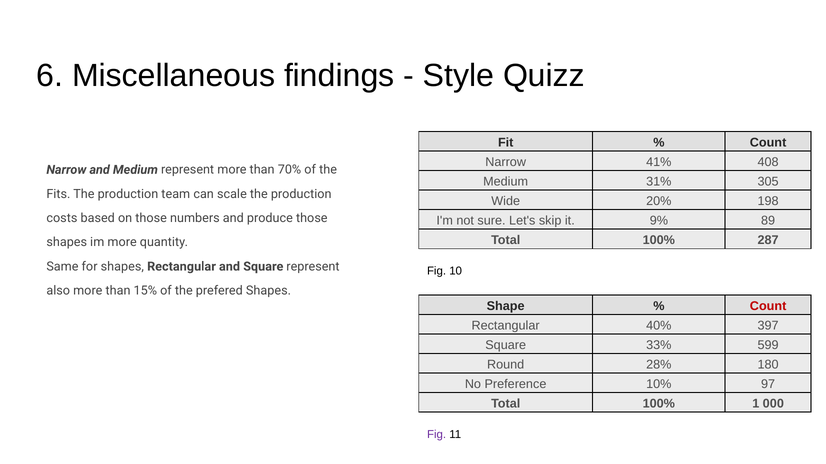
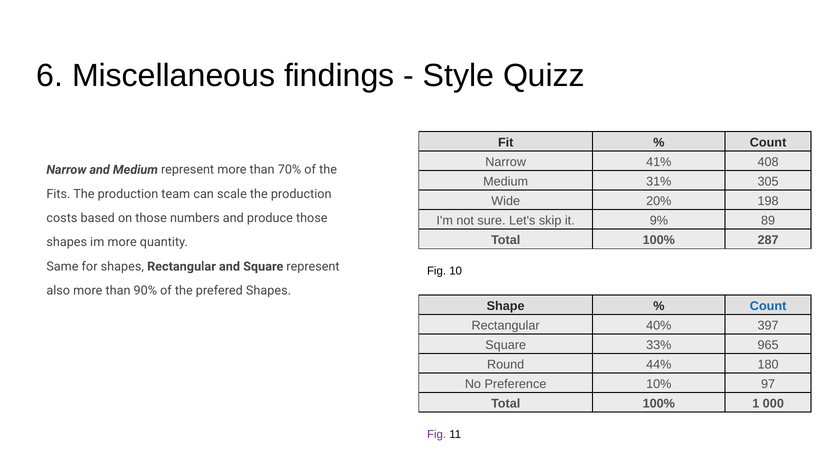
15%: 15% -> 90%
Count at (768, 306) colour: red -> blue
599: 599 -> 965
28%: 28% -> 44%
